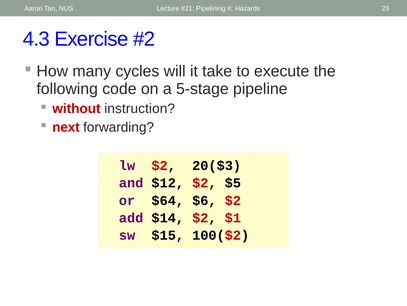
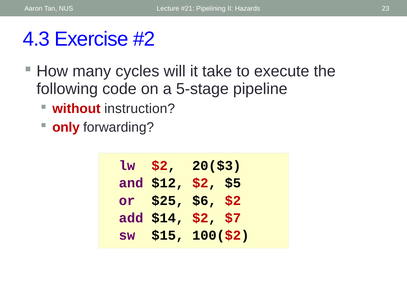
next: next -> only
$64: $64 -> $25
$1: $1 -> $7
